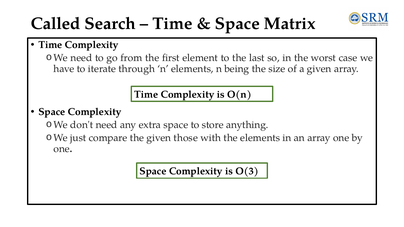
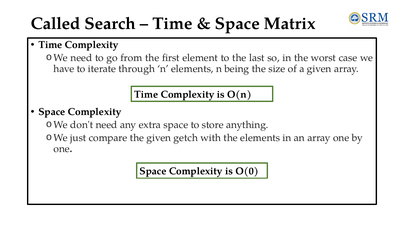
those: those -> getch
O(3: O(3 -> O(0
